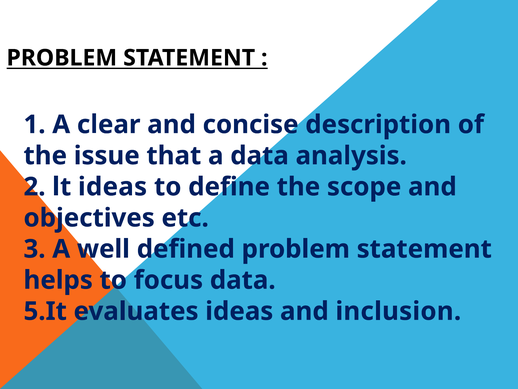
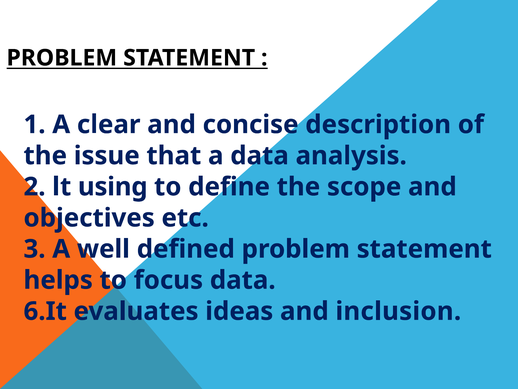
lt ideas: ideas -> using
5.It: 5.It -> 6.It
